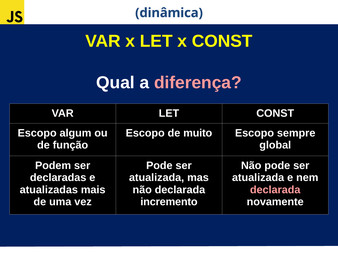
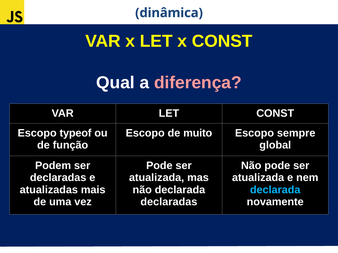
algum: algum -> typeof
declarada at (275, 190) colour: pink -> light blue
incremento at (169, 202): incremento -> declaradas
